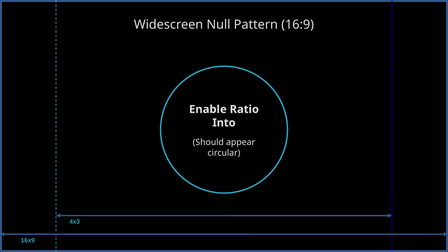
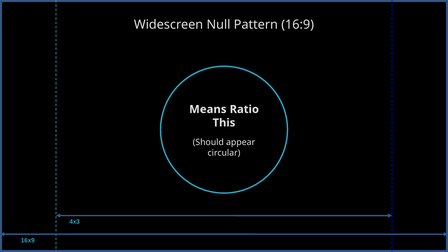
Enable: Enable -> Means
Into: Into -> This
